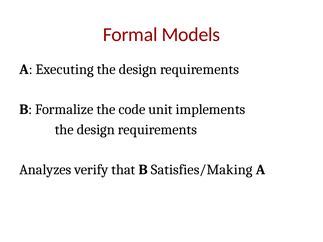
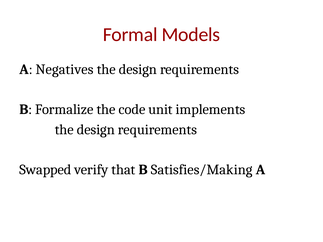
Executing: Executing -> Negatives
Analyzes: Analyzes -> Swapped
